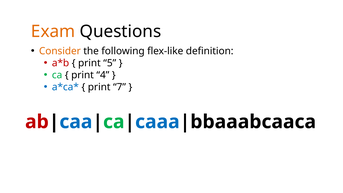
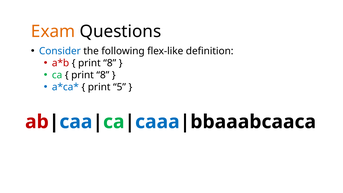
Consider colour: orange -> blue
5 at (110, 63): 5 -> 8
4 at (103, 75): 4 -> 8
7: 7 -> 5
